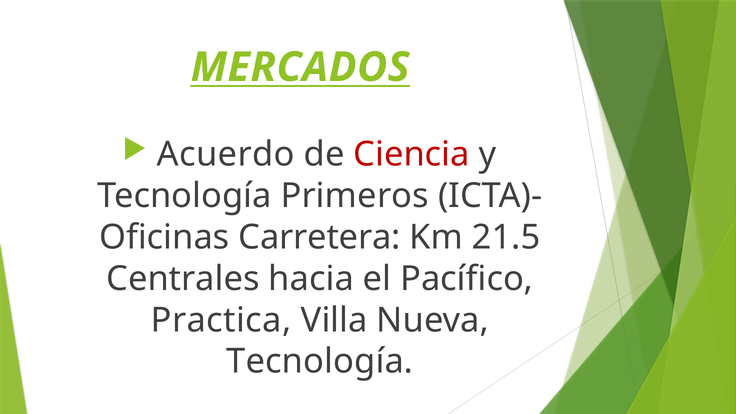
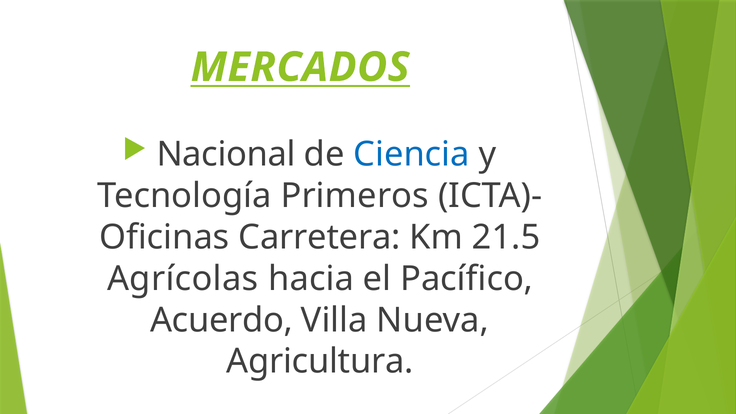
Acuerdo: Acuerdo -> Nacional
Ciencia colour: red -> blue
Centrales: Centrales -> Agrícolas
Practica: Practica -> Acuerdo
Tecnología at (320, 362): Tecnología -> Agricultura
